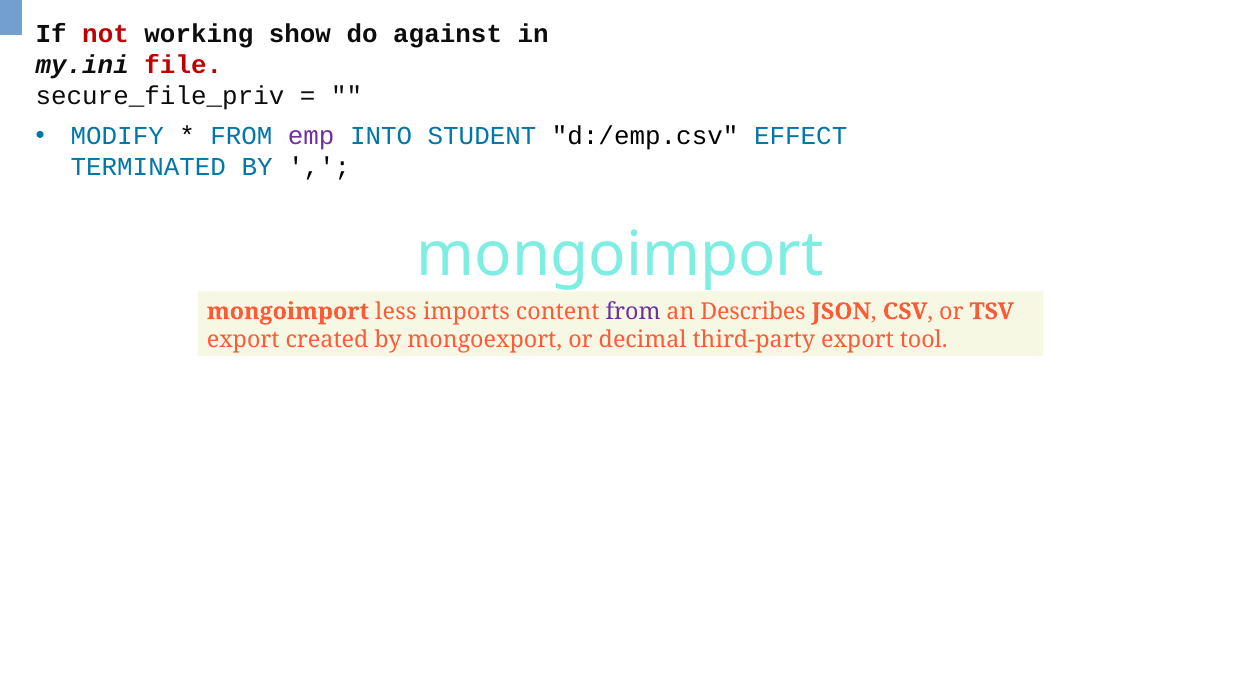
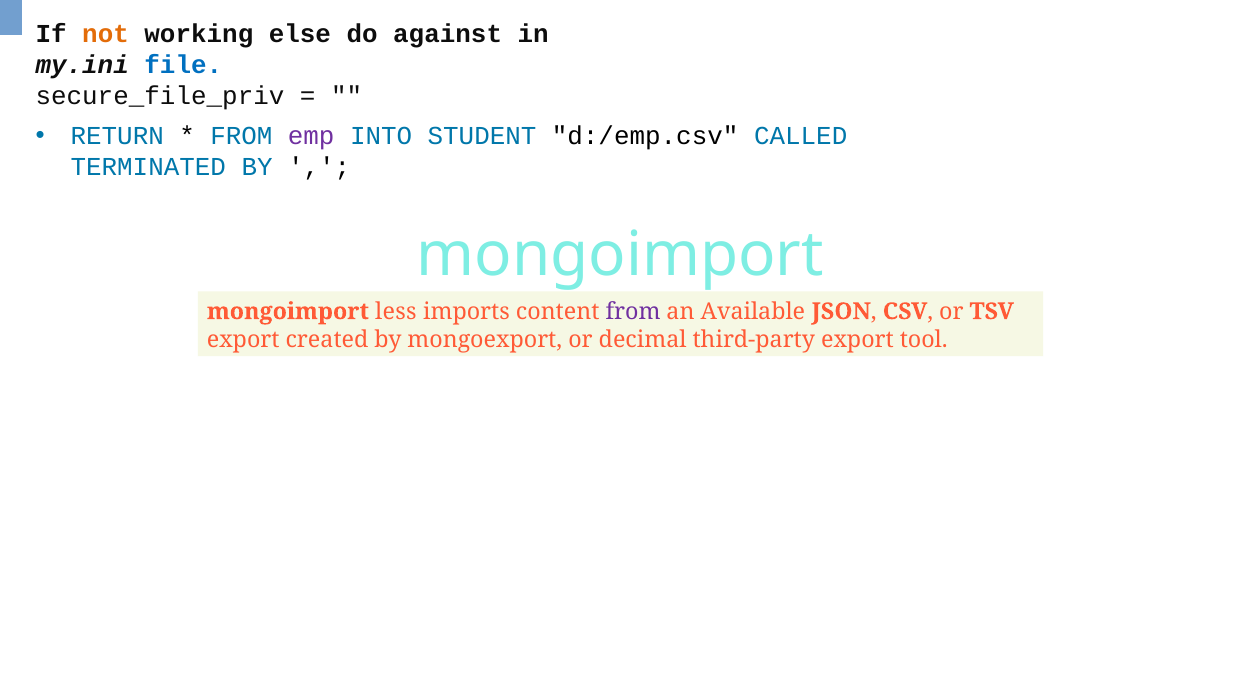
not colour: red -> orange
show: show -> else
file colour: red -> blue
MODIFY: MODIFY -> RETURN
EFFECT: EFFECT -> CALLED
Describes: Describes -> Available
